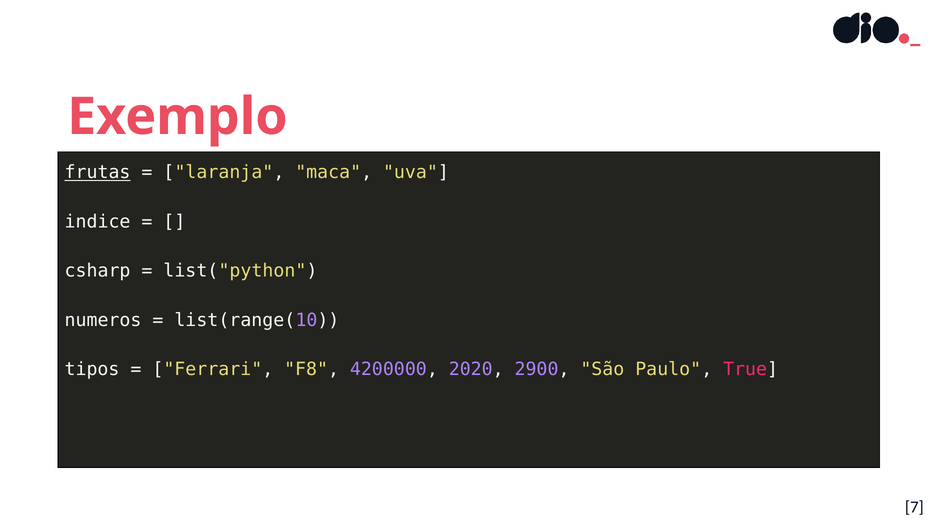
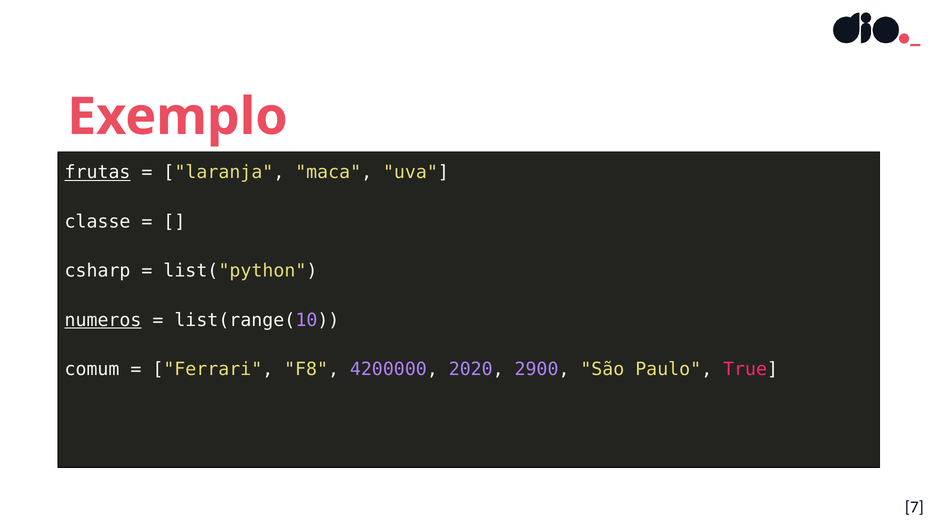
indice: indice -> classe
numeros underline: none -> present
tipos: tipos -> comum
